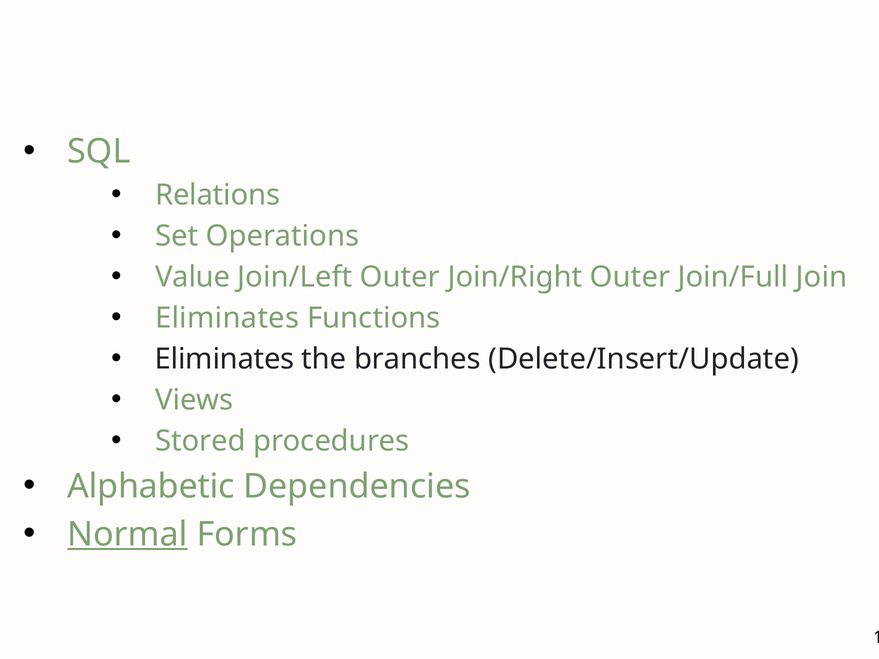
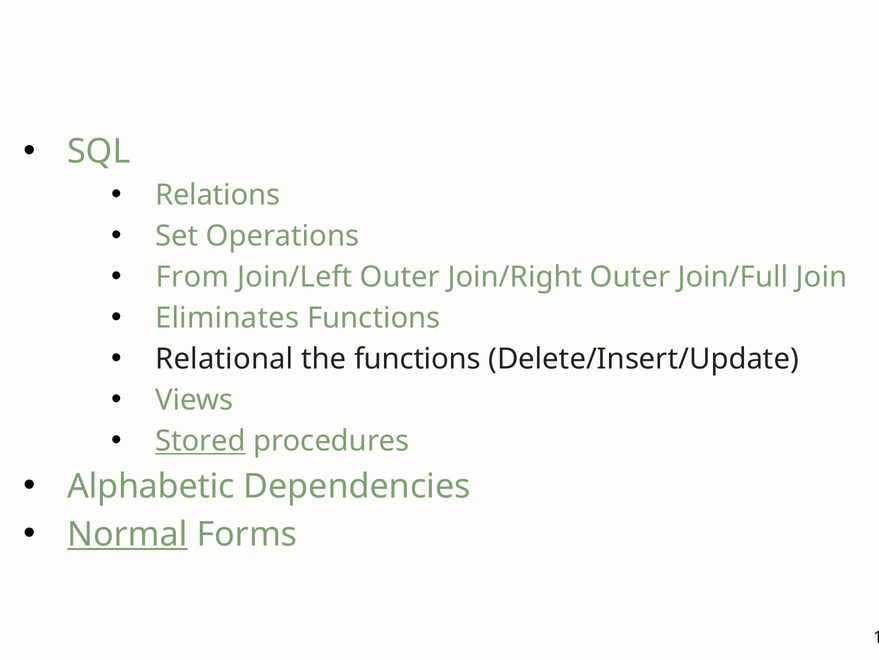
Value: Value -> From
Eliminates at (225, 359): Eliminates -> Relational
the branches: branches -> functions
Stored underline: none -> present
